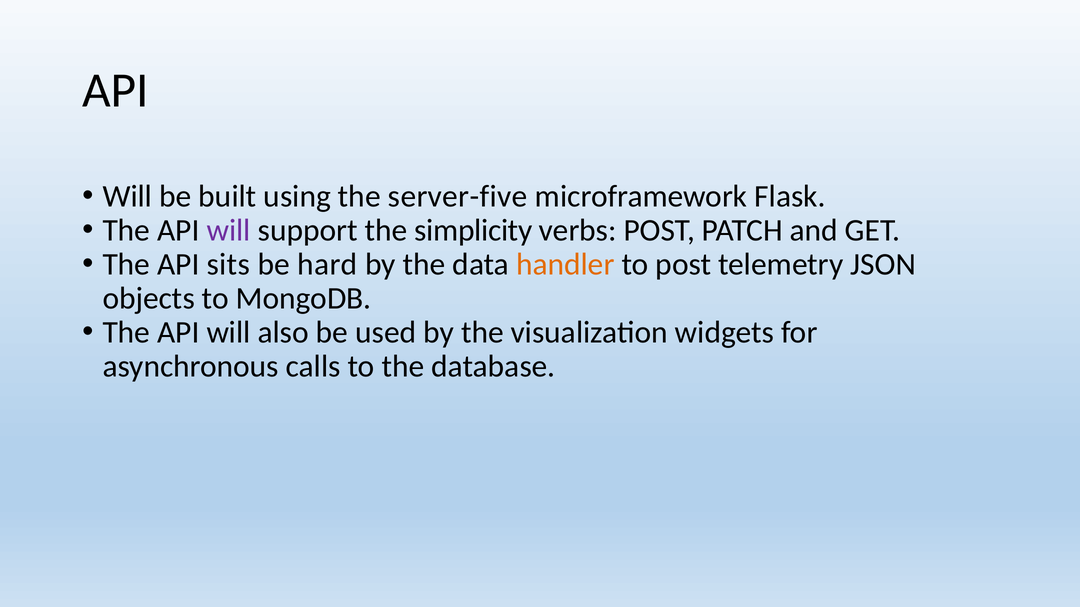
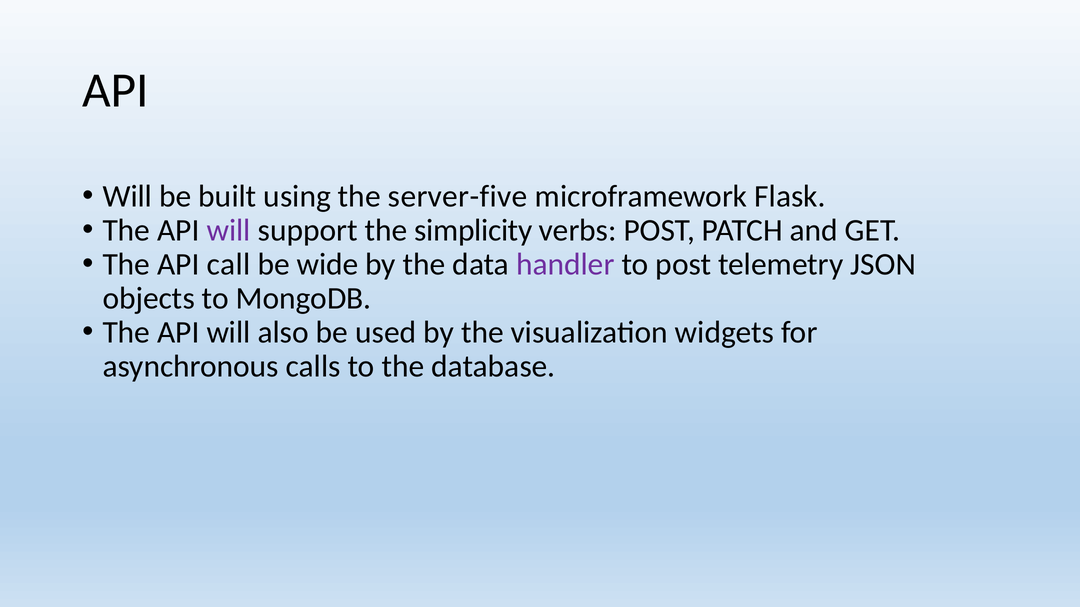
sits: sits -> call
hard: hard -> wide
handler colour: orange -> purple
